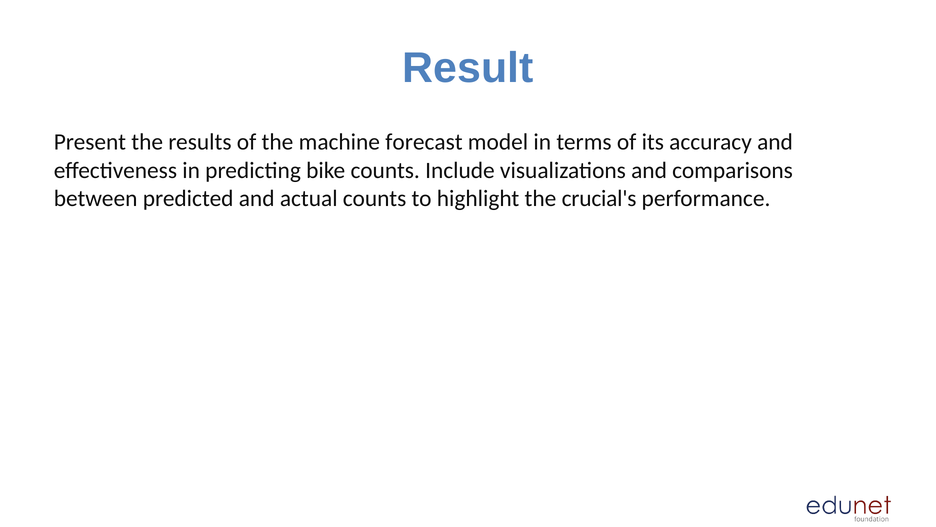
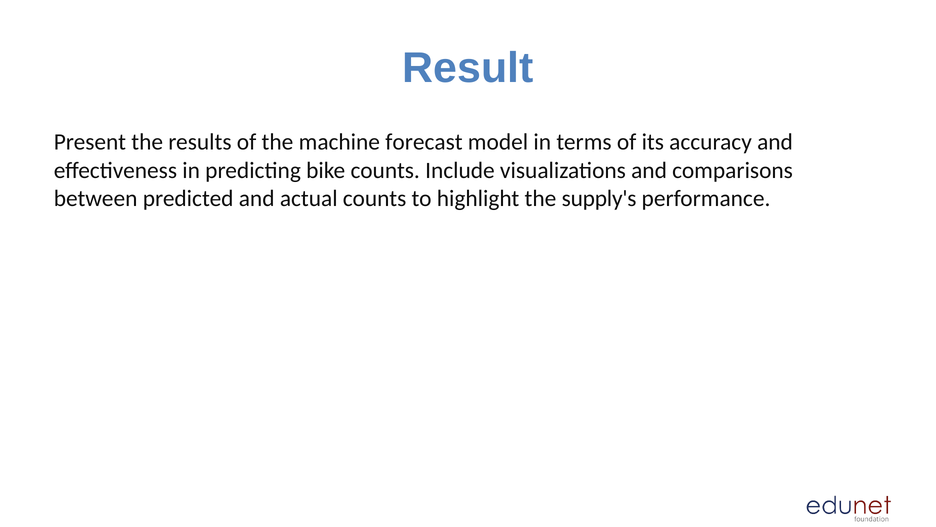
crucial's: crucial's -> supply's
